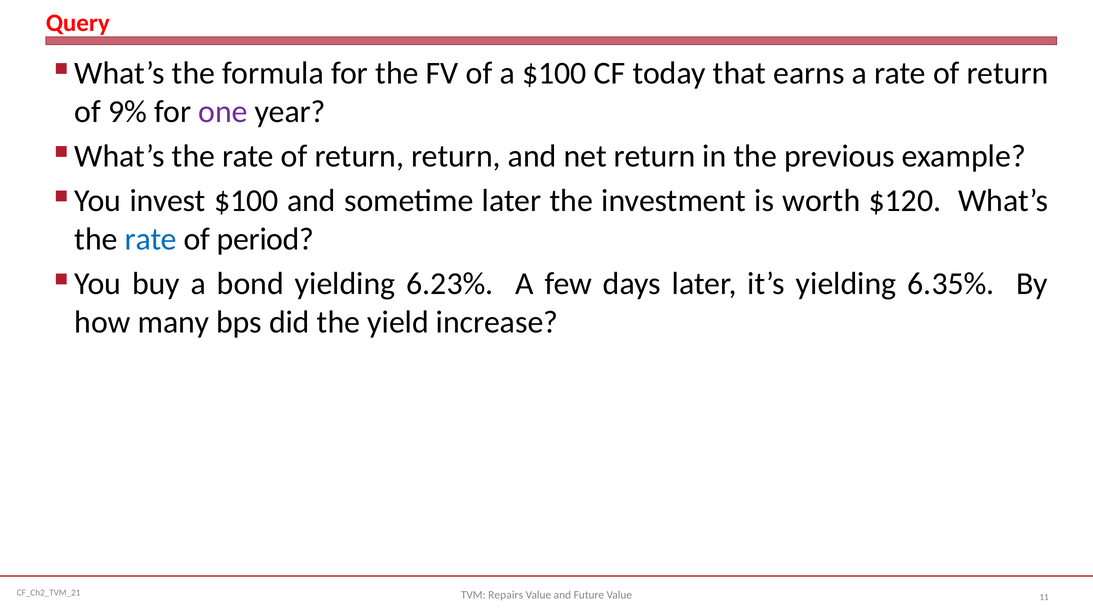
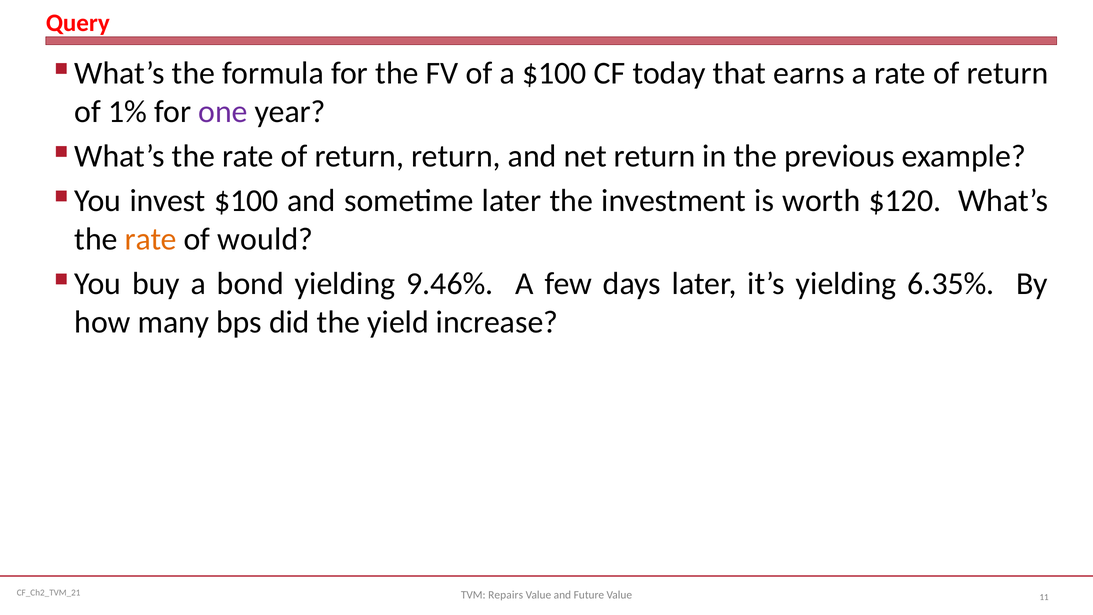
9%: 9% -> 1%
rate at (151, 239) colour: blue -> orange
period: period -> would
6.23%: 6.23% -> 9.46%
